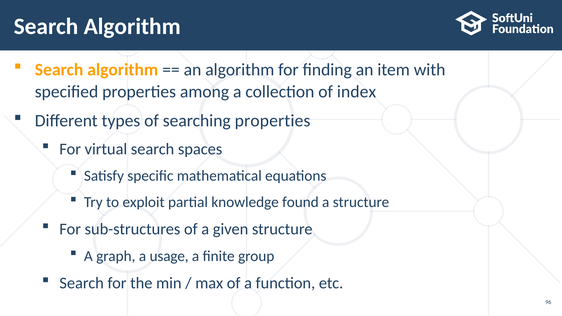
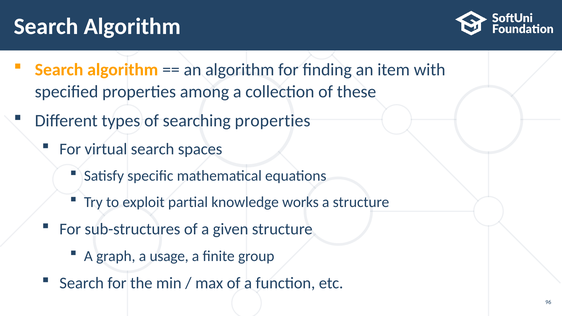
index: index -> these
found: found -> works
